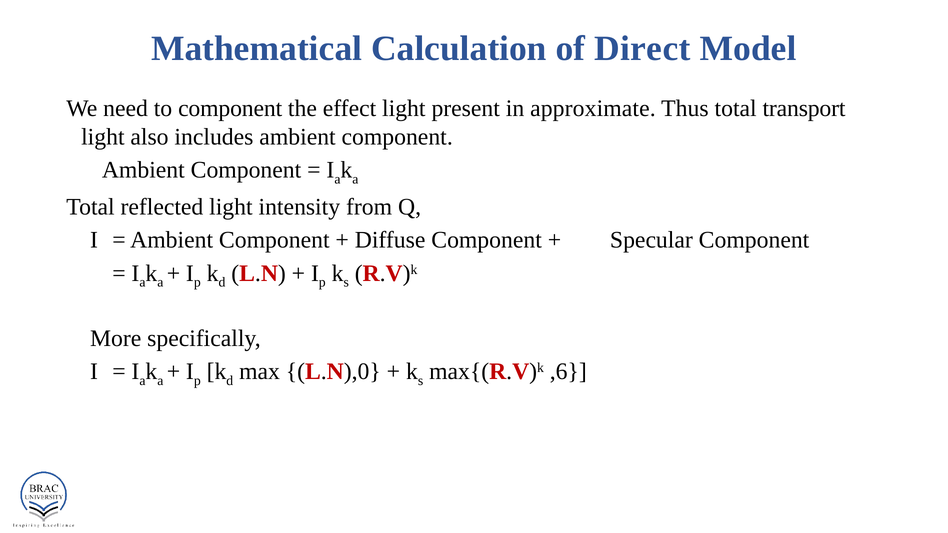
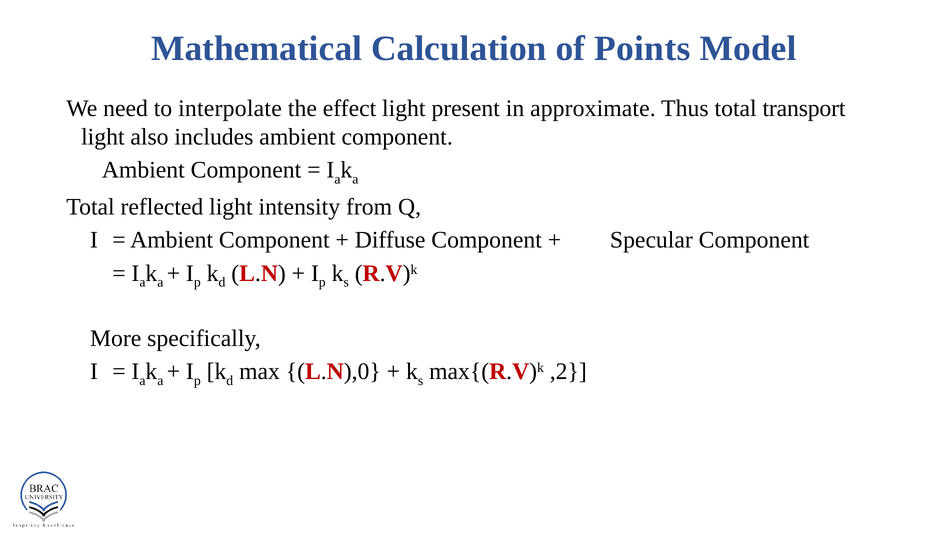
Direct: Direct -> Points
to component: component -> interpolate
,6: ,6 -> ,2
